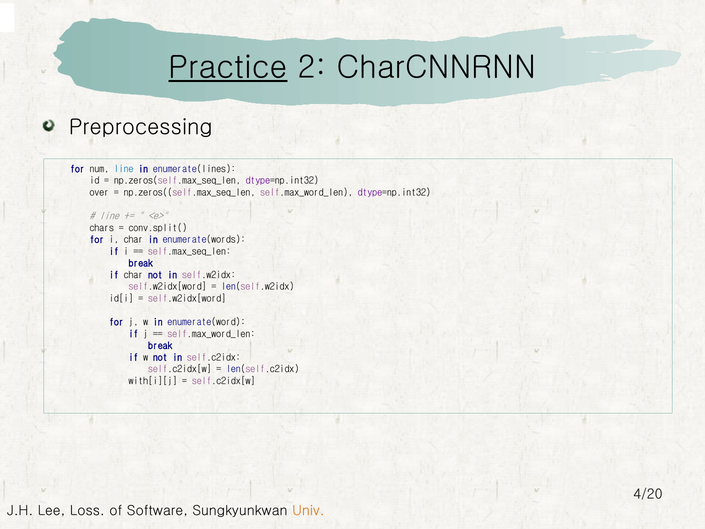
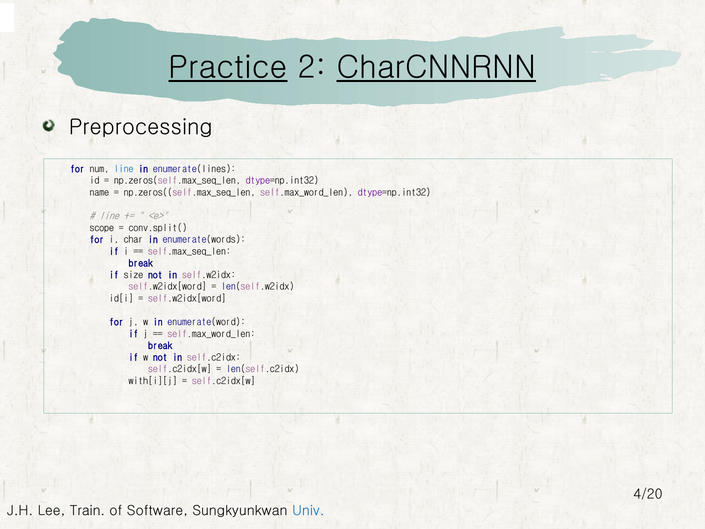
CharCNNRNN underline: none -> present
over: over -> name
chars: chars -> scope
if char: char -> size
Loss: Loss -> Train
Univ colour: orange -> blue
